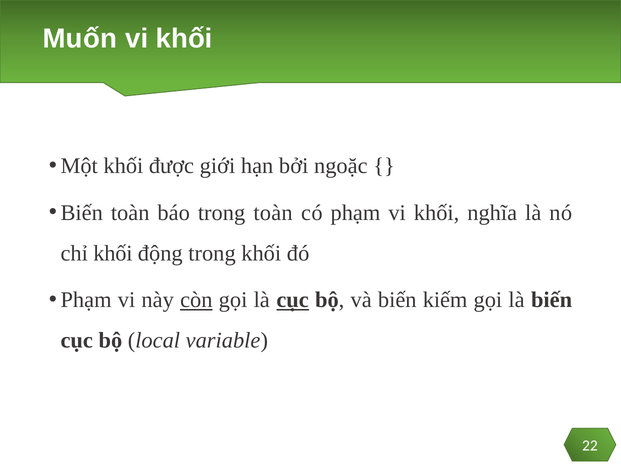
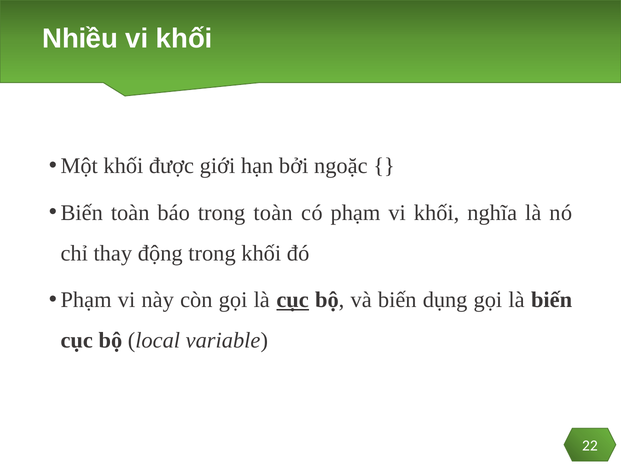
Muốn: Muốn -> Nhiều
chỉ khối: khối -> thay
còn underline: present -> none
kiếm: kiếm -> dụng
